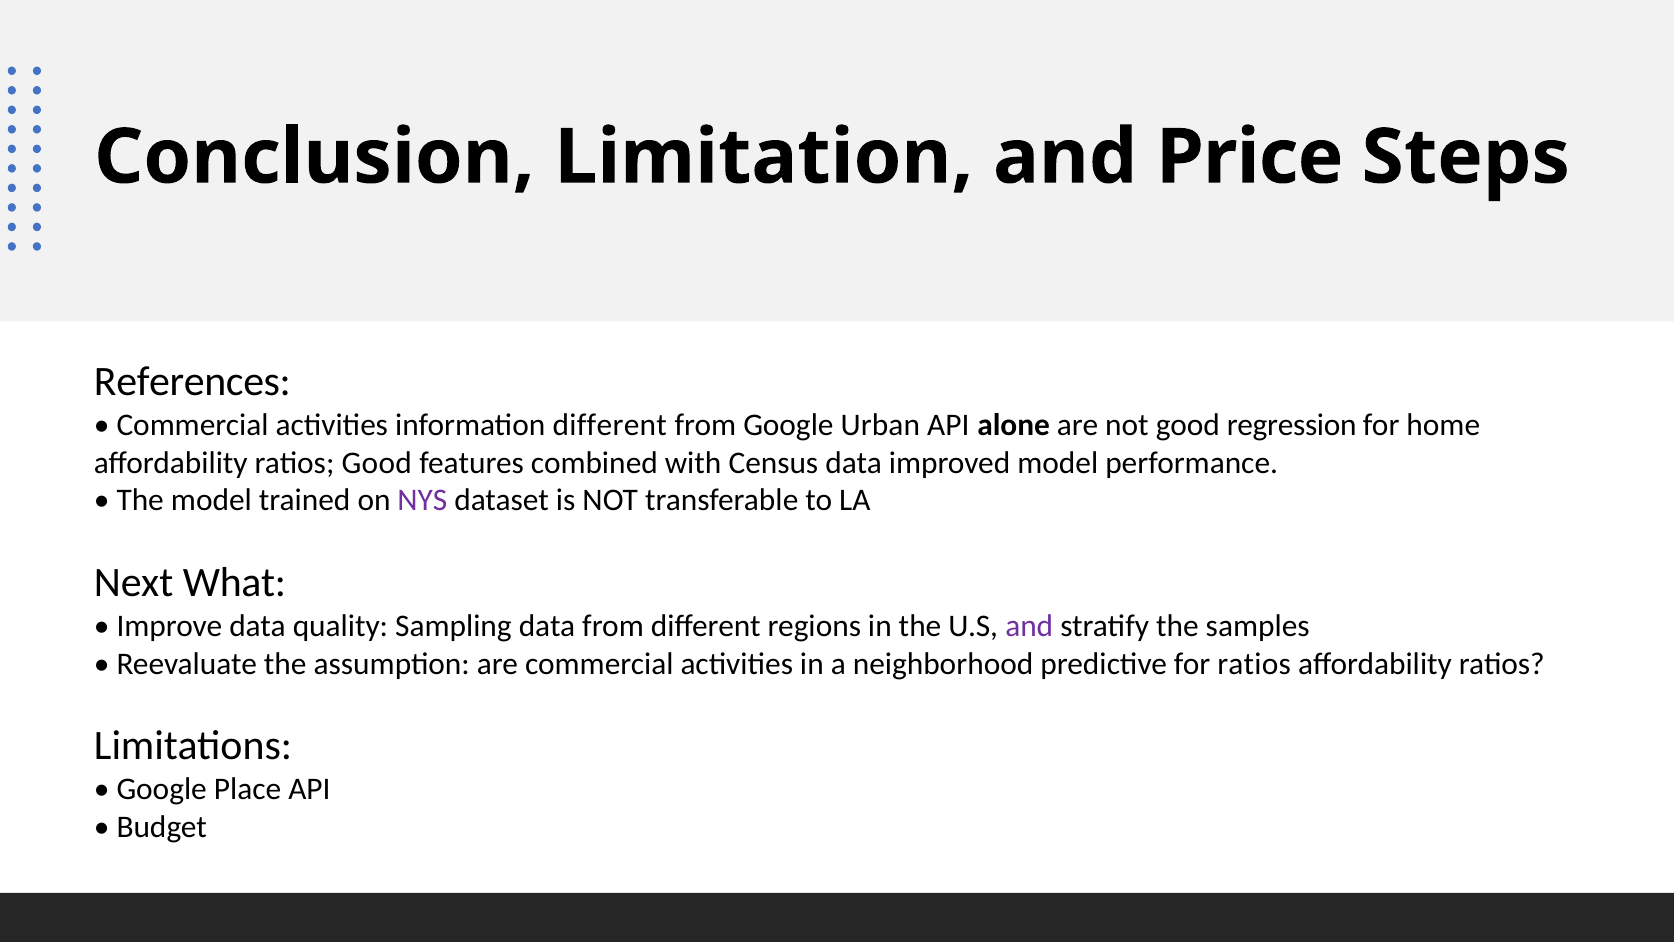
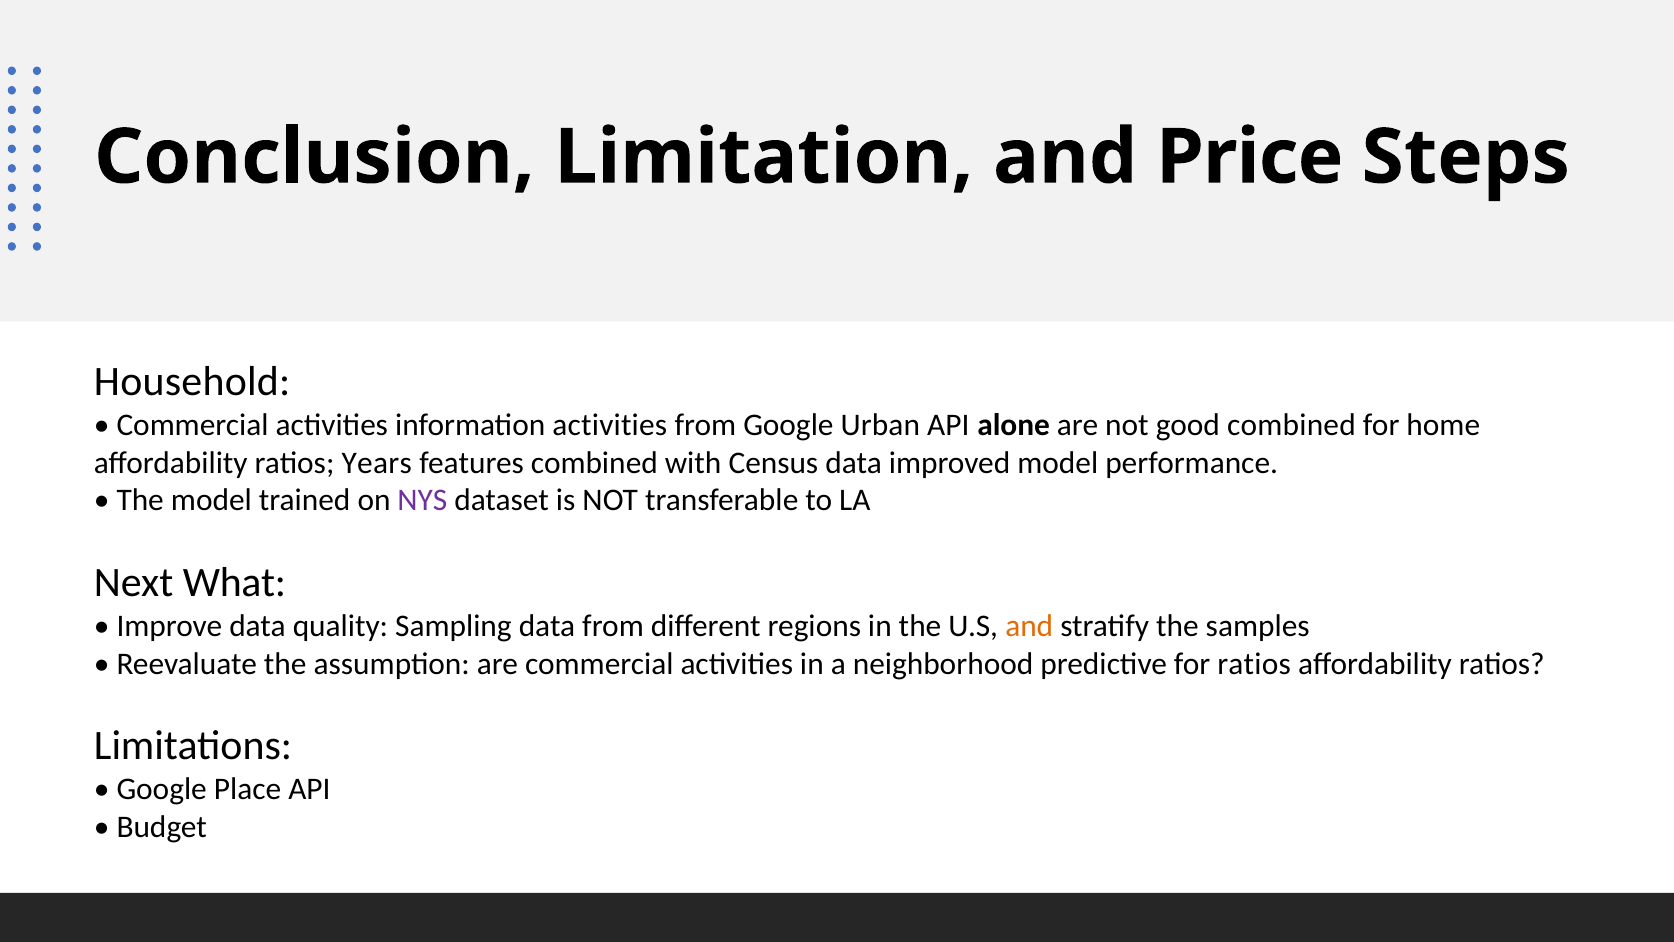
References: References -> Household
information different: different -> activities
good regression: regression -> combined
ratios Good: Good -> Years
and at (1029, 626) colour: purple -> orange
